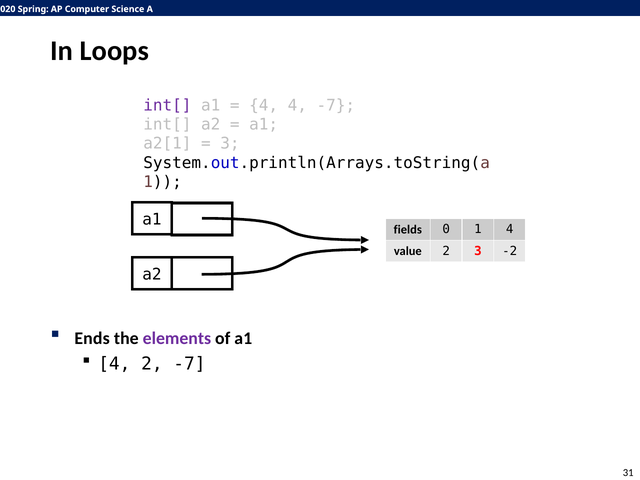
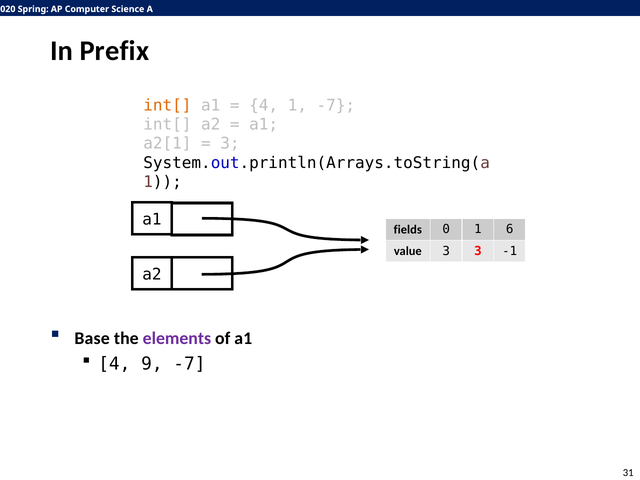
Loops: Loops -> Prefix
int[ at (167, 105) colour: purple -> orange
4 4: 4 -> 1
1 4: 4 -> 6
value 2: 2 -> 3
-2: -2 -> -1
Ends: Ends -> Base
4 2: 2 -> 9
